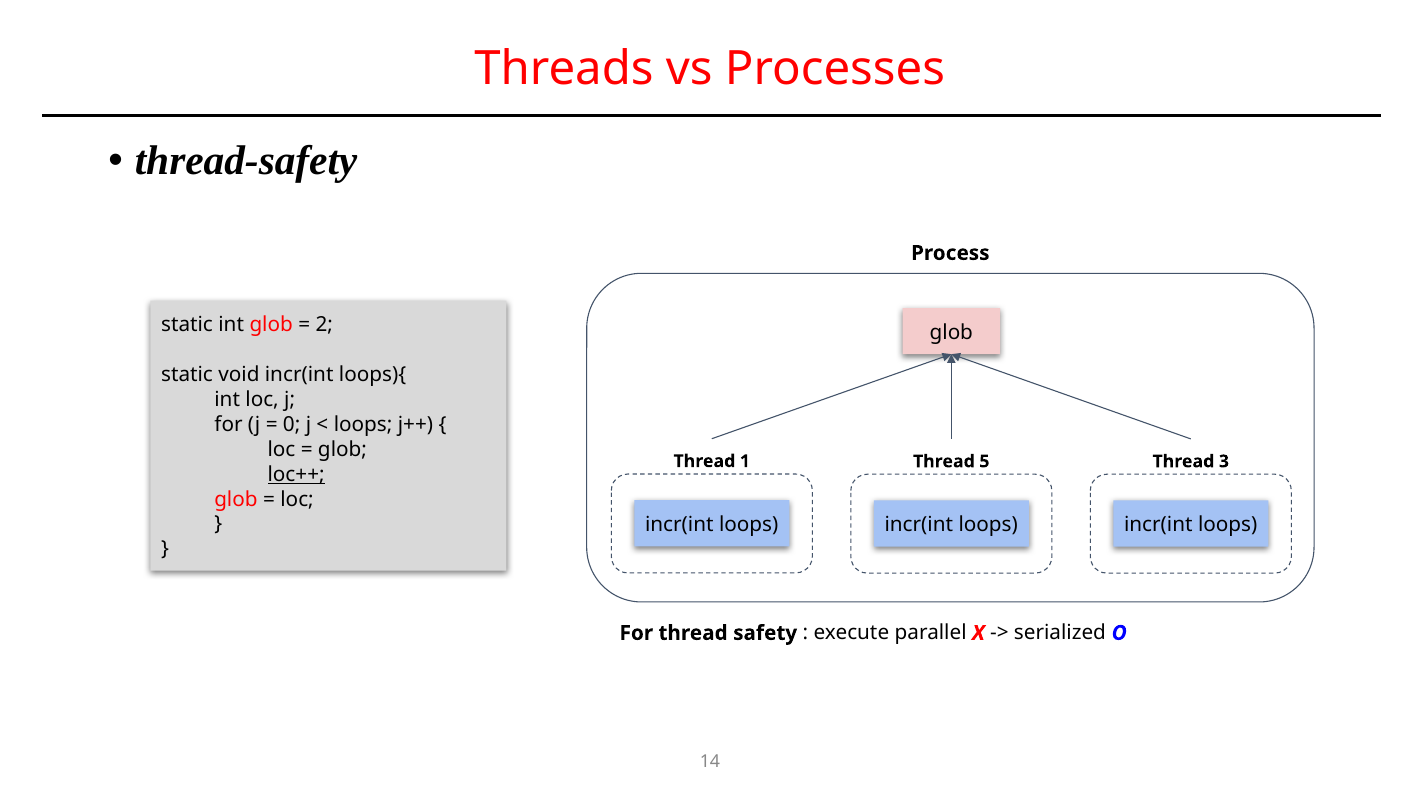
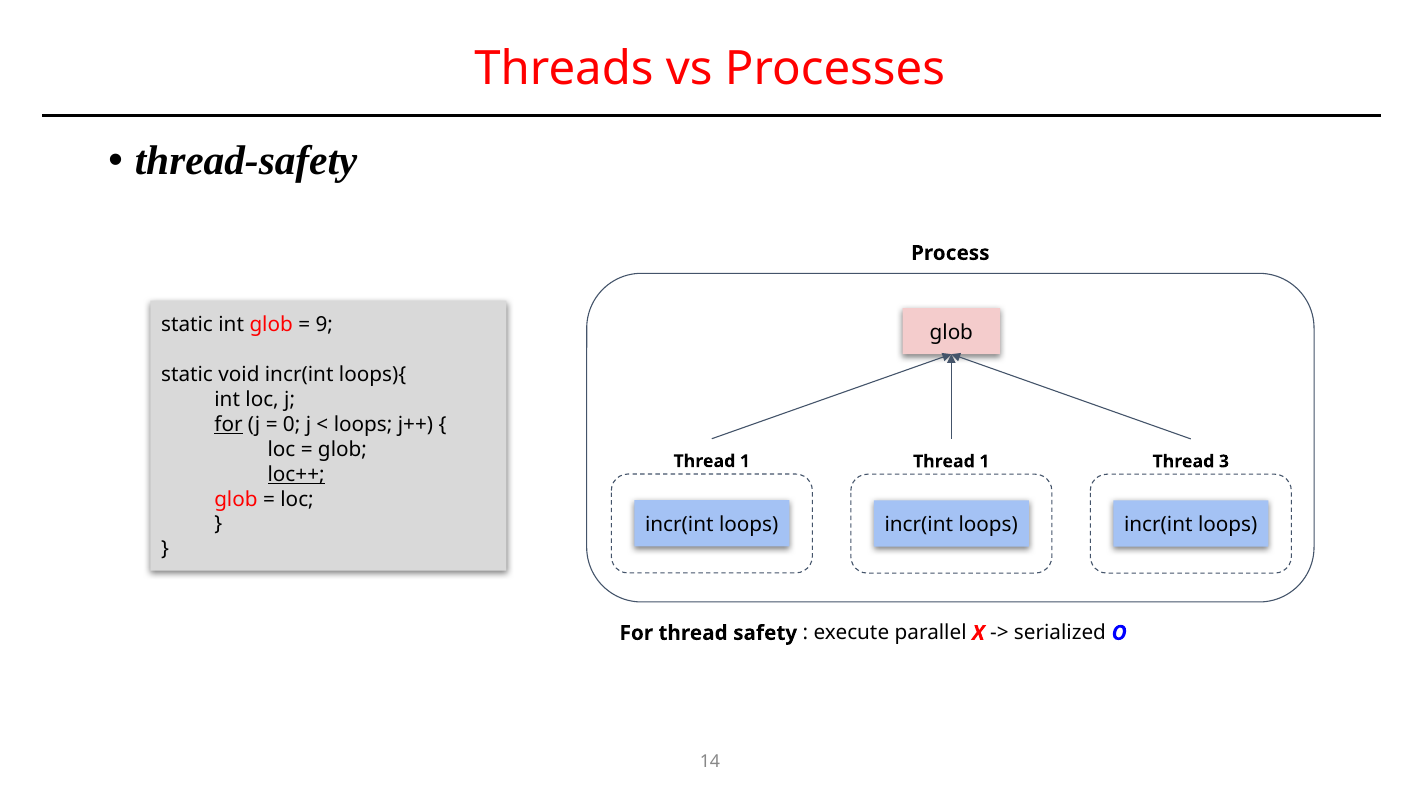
2: 2 -> 9
for at (228, 424) underline: none -> present
5 at (984, 461): 5 -> 1
